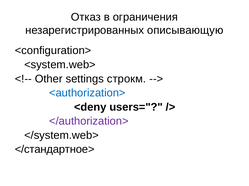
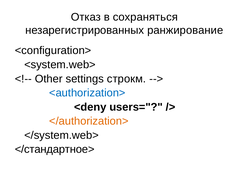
ограничения: ограничения -> сохраняться
описывающую: описывающую -> ранжирование
</authorization> colour: purple -> orange
